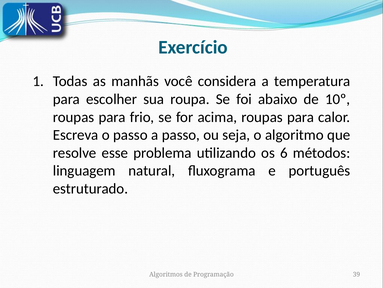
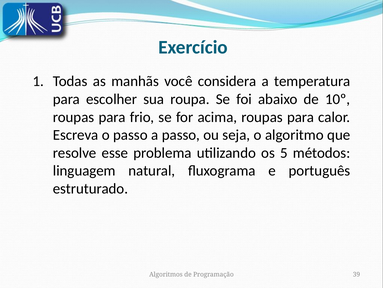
6: 6 -> 5
